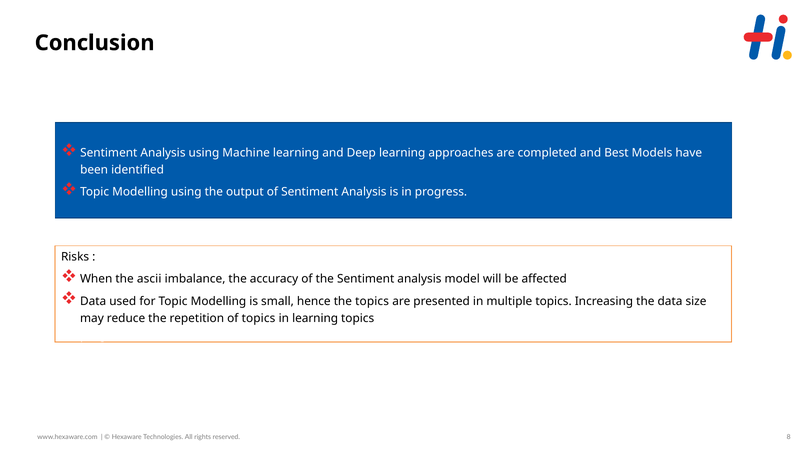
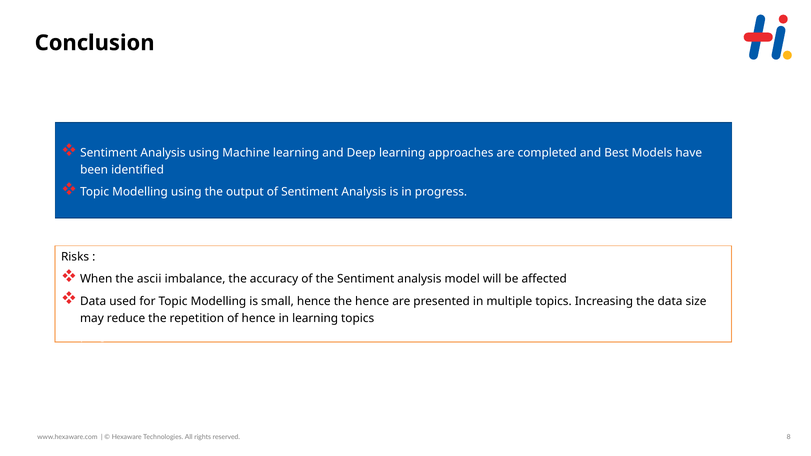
the topics: topics -> hence
of topics: topics -> hence
